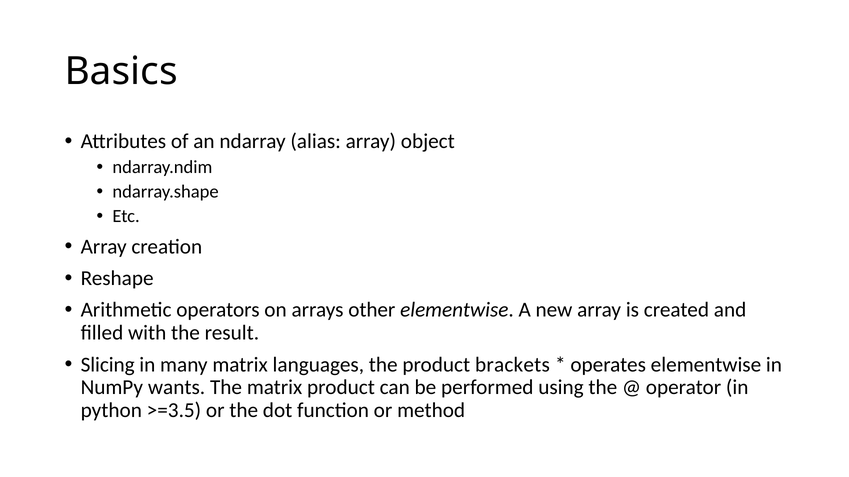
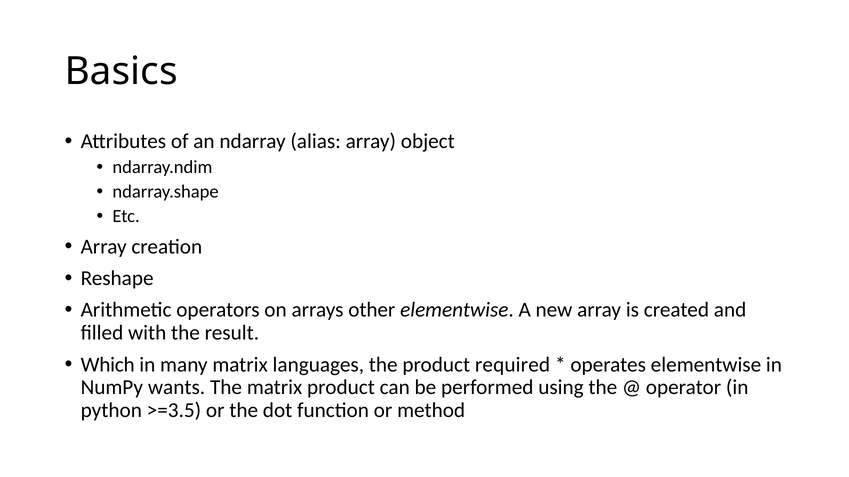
Slicing: Slicing -> Which
brackets: brackets -> required
